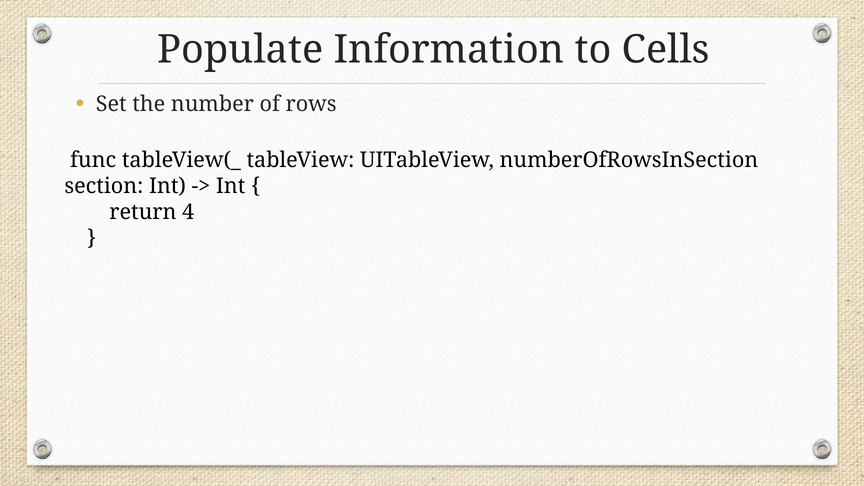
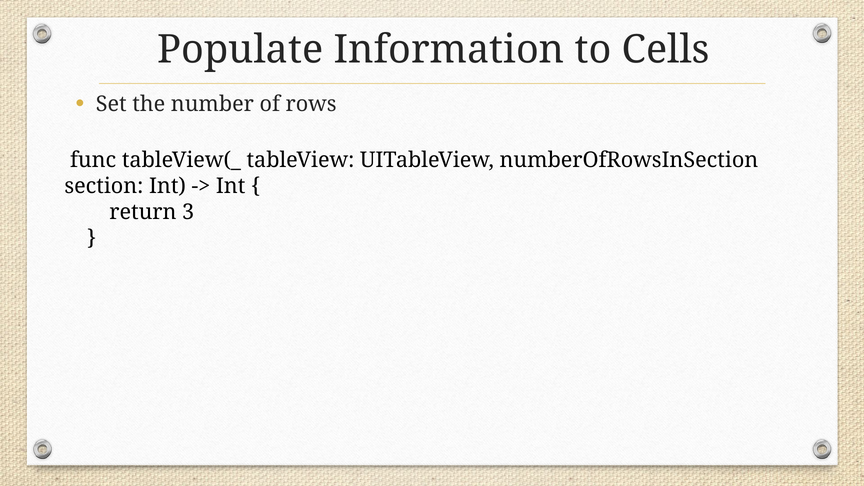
4: 4 -> 3
